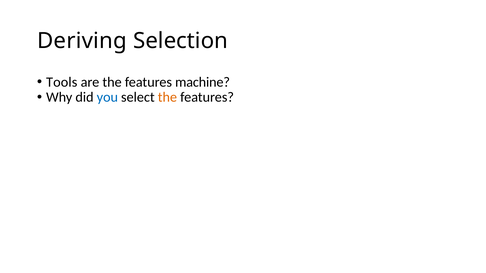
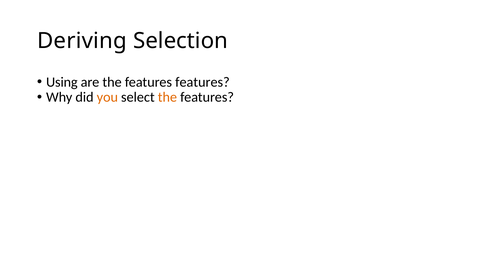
Tools: Tools -> Using
features machine: machine -> features
you colour: blue -> orange
